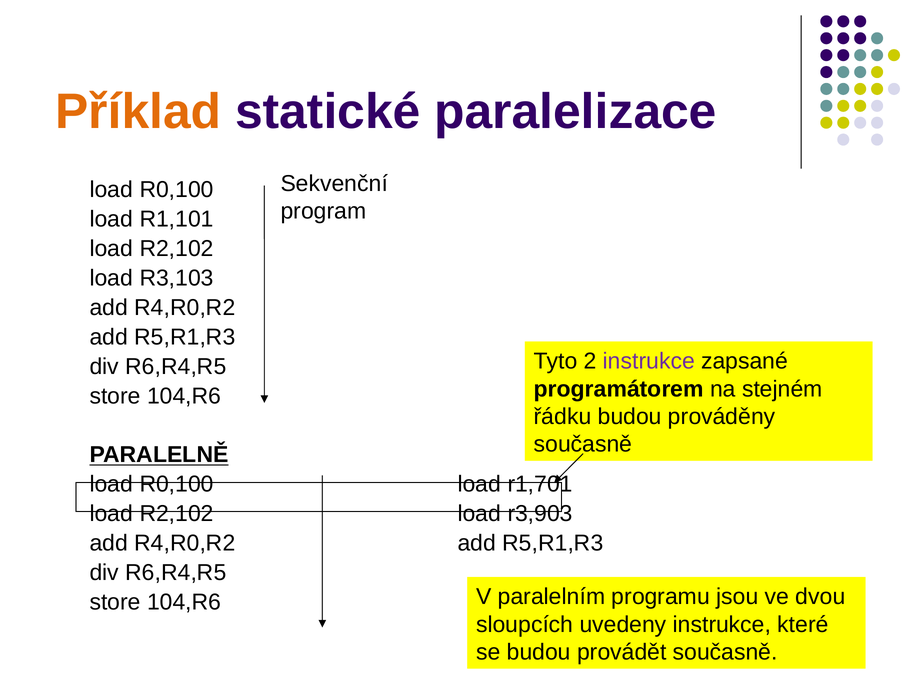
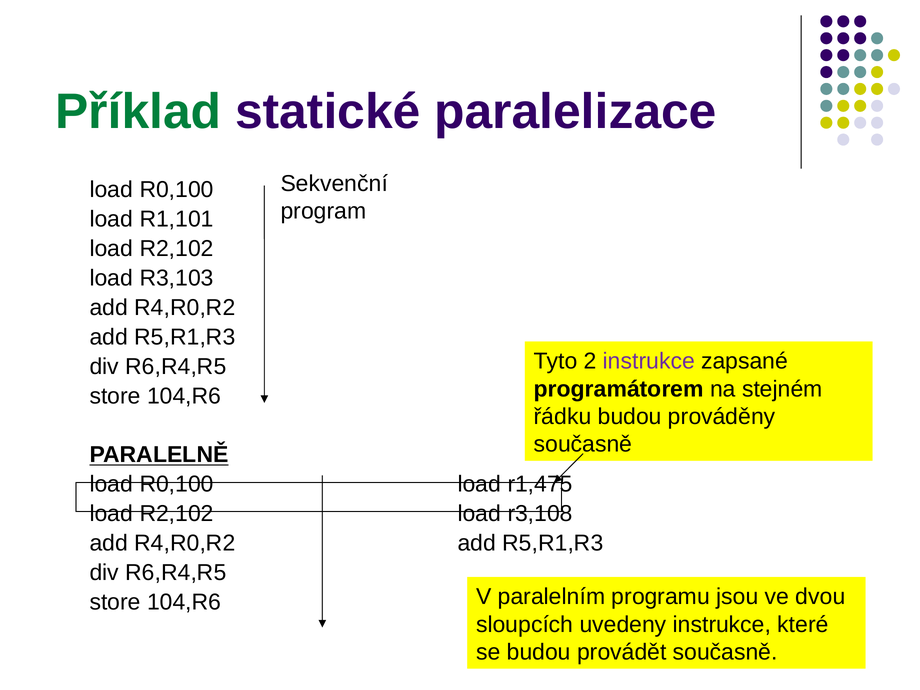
Příklad colour: orange -> green
r1,701: r1,701 -> r1,475
r3,903: r3,903 -> r3,108
